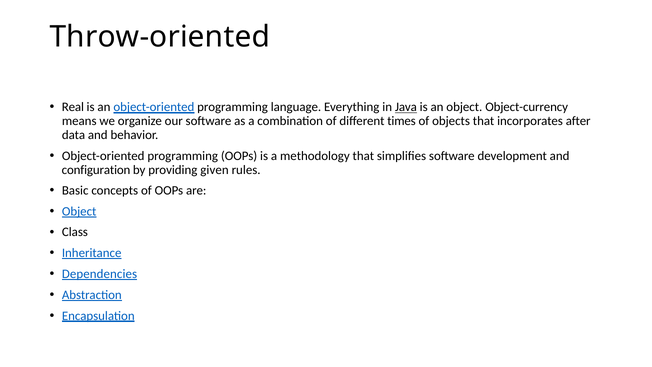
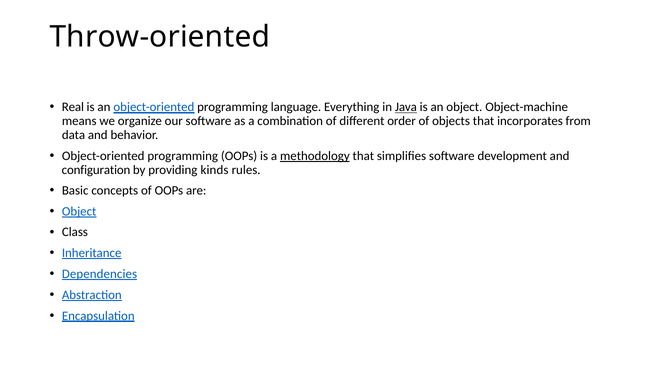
Object-currency: Object-currency -> Object-machine
times: times -> order
after: after -> from
methodology underline: none -> present
given: given -> kinds
